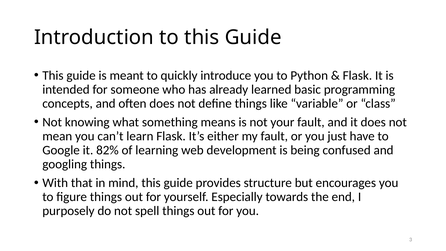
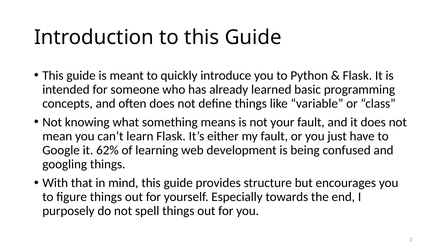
82%: 82% -> 62%
